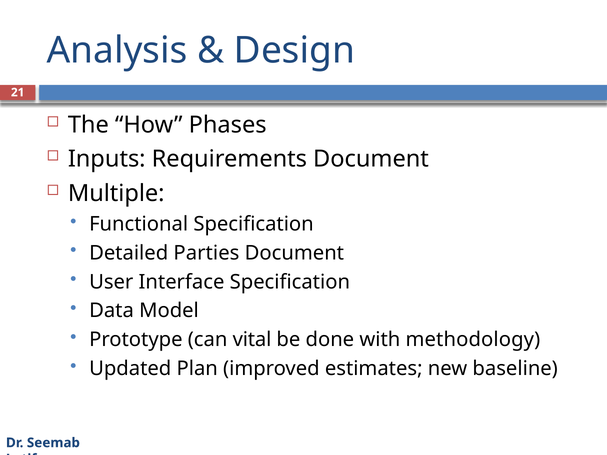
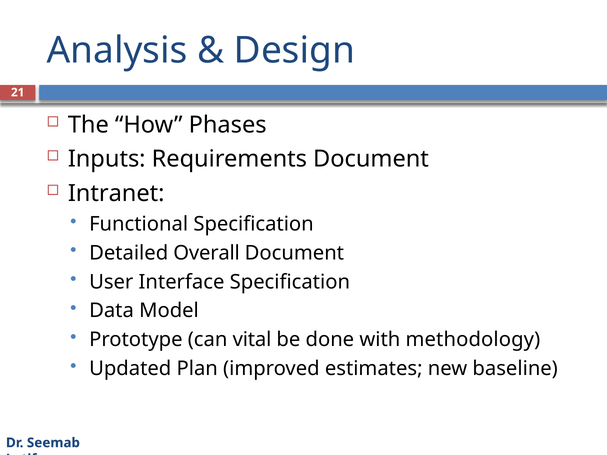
Multiple: Multiple -> Intranet
Parties: Parties -> Overall
